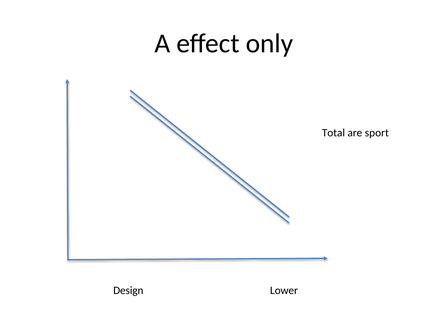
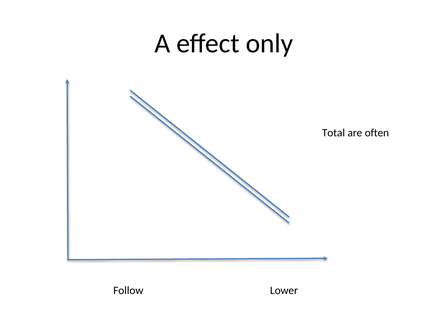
sport: sport -> often
Design: Design -> Follow
